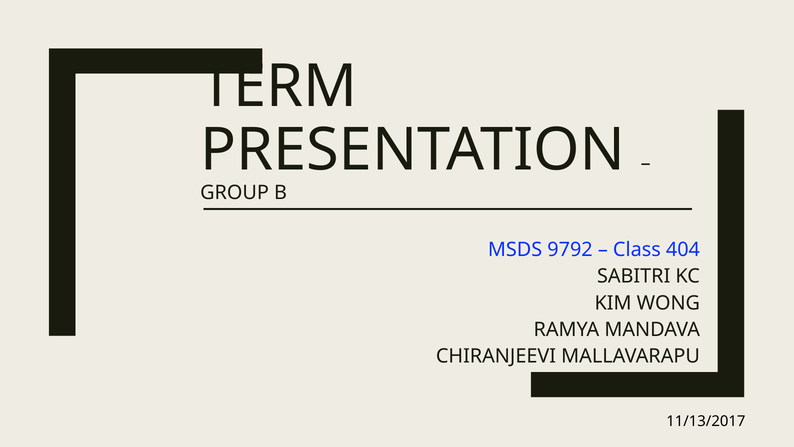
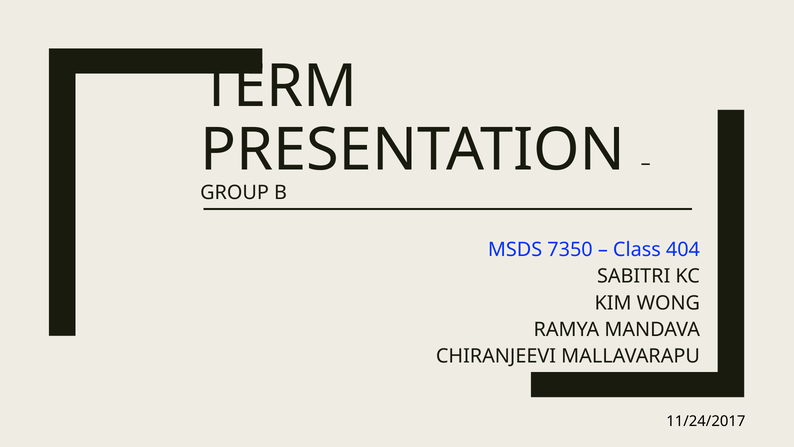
9792: 9792 -> 7350
11/13/2017: 11/13/2017 -> 11/24/2017
